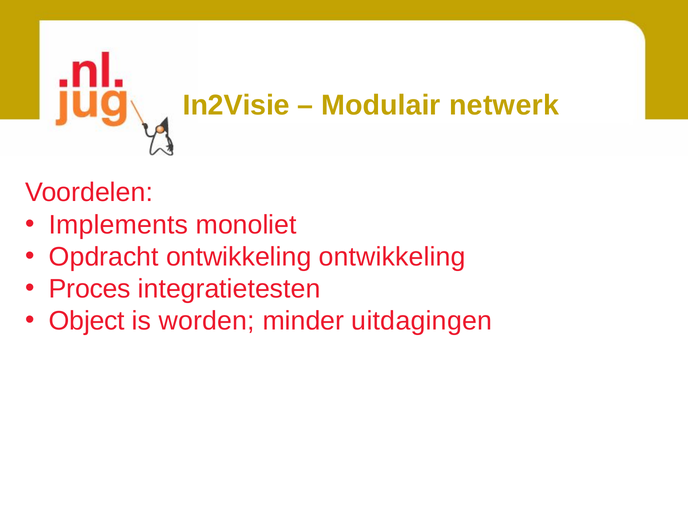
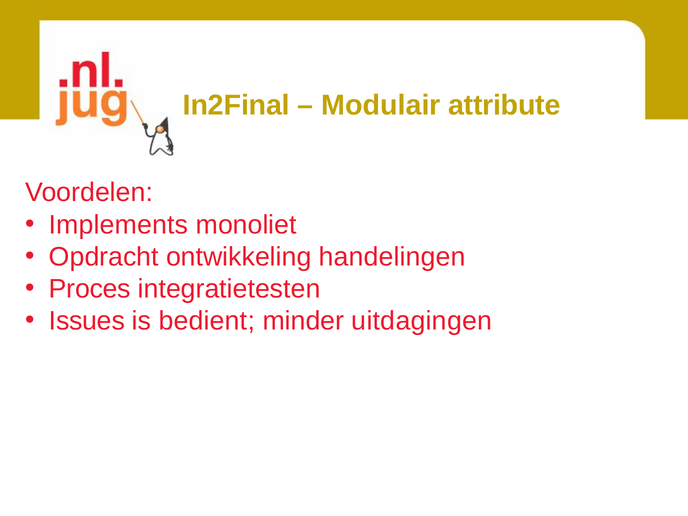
In2Visie: In2Visie -> In2Final
netwerk: netwerk -> attribute
ontwikkeling ontwikkeling: ontwikkeling -> handelingen
Object: Object -> Issues
worden: worden -> bedient
